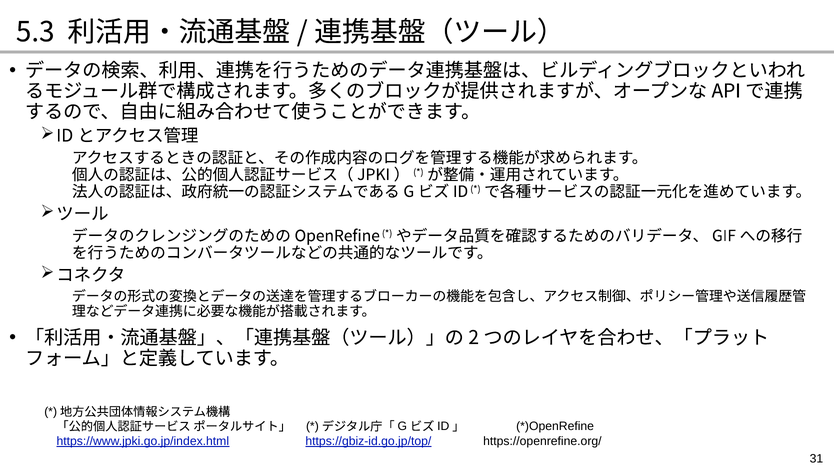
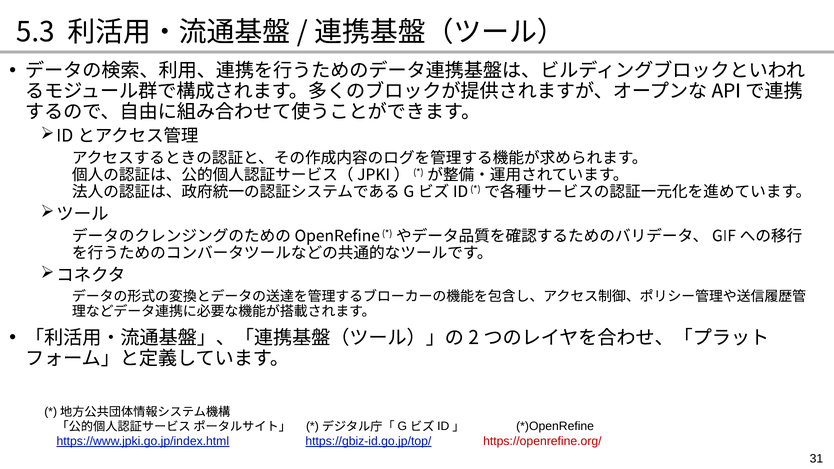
https://openrefine.org/ colour: black -> red
